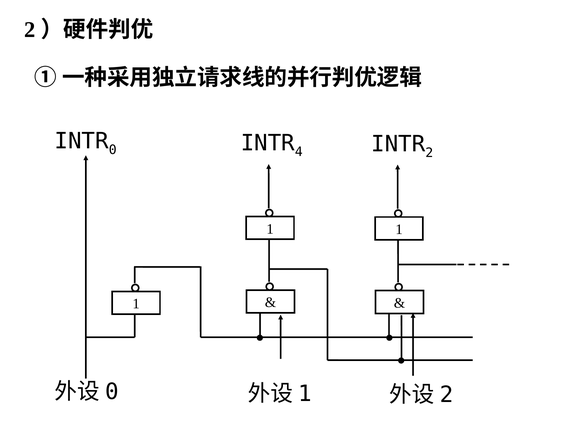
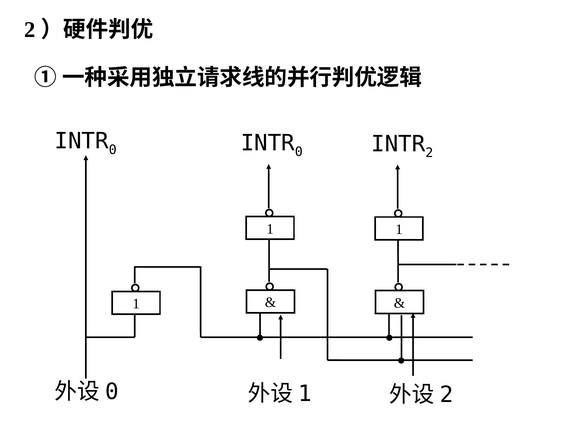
4 at (299, 152): 4 -> 0
